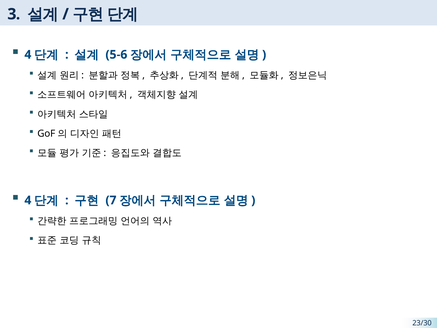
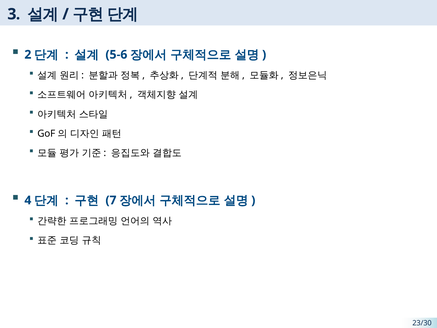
4 at (28, 55): 4 -> 2
